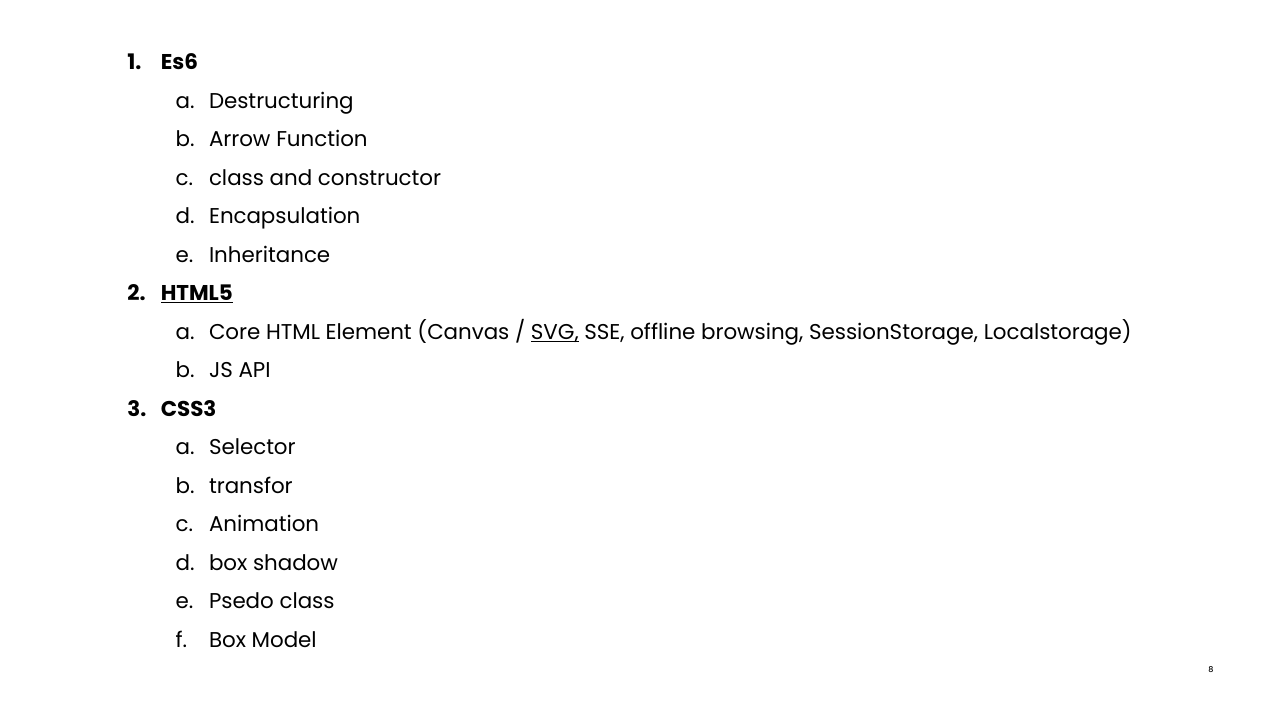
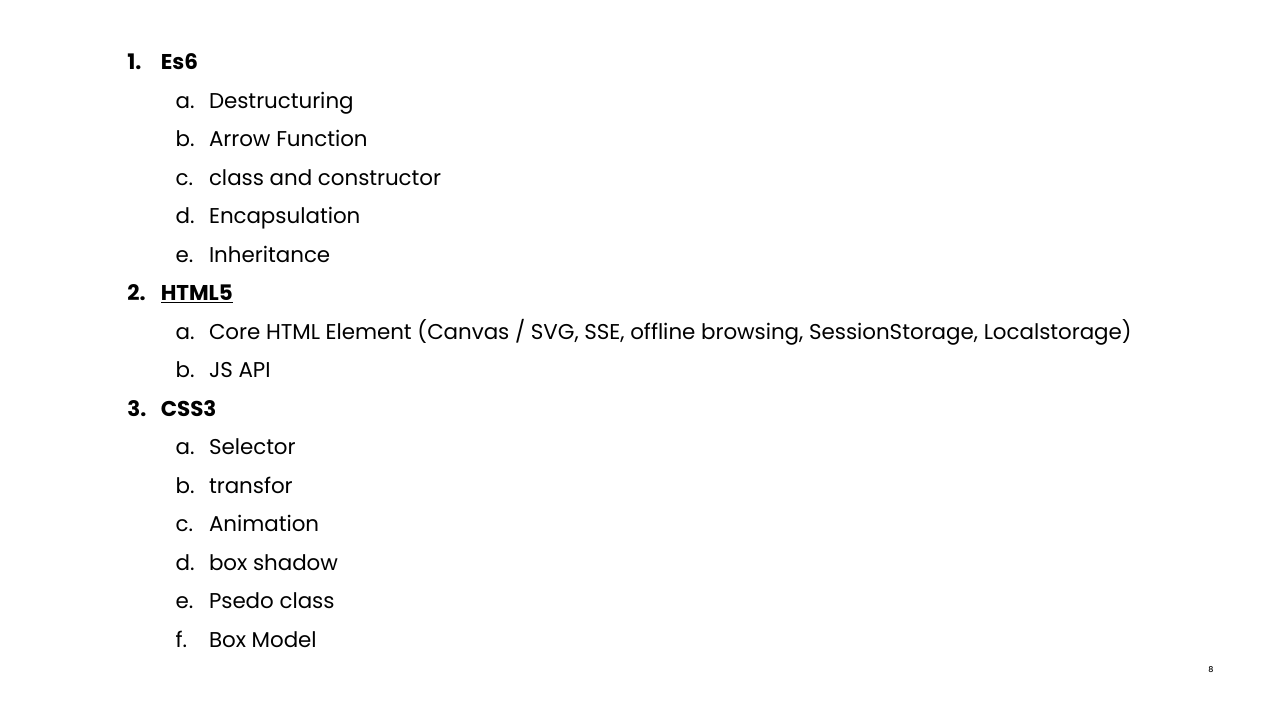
SVG underline: present -> none
